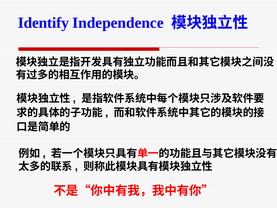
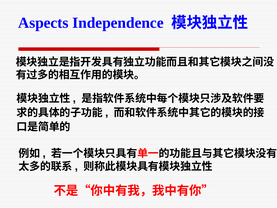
Identify: Identify -> Aspects
